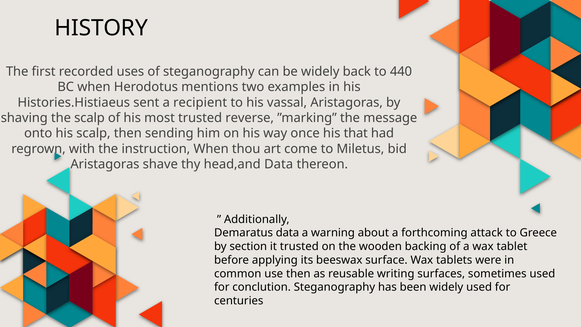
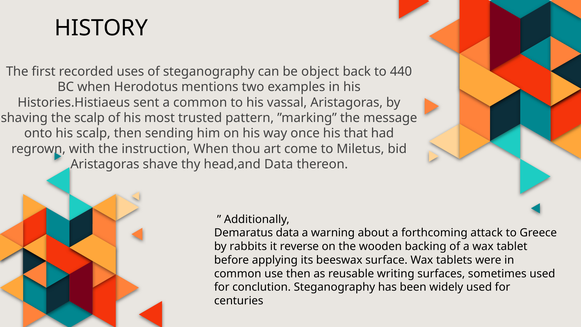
be widely: widely -> object
a recipient: recipient -> common
reverse: reverse -> pattern
section: section -> rabbits
it trusted: trusted -> reverse
